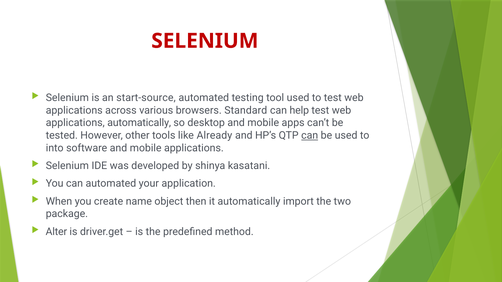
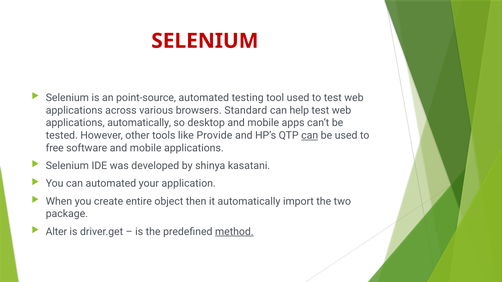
start-source: start-source -> point-source
Already: Already -> Provide
into: into -> free
name: name -> entire
method underline: none -> present
